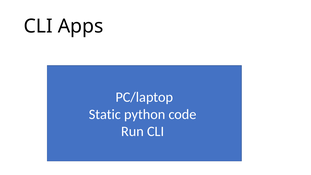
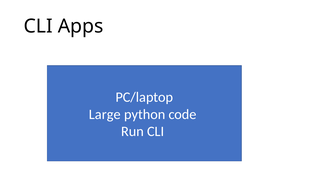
Static: Static -> Large
